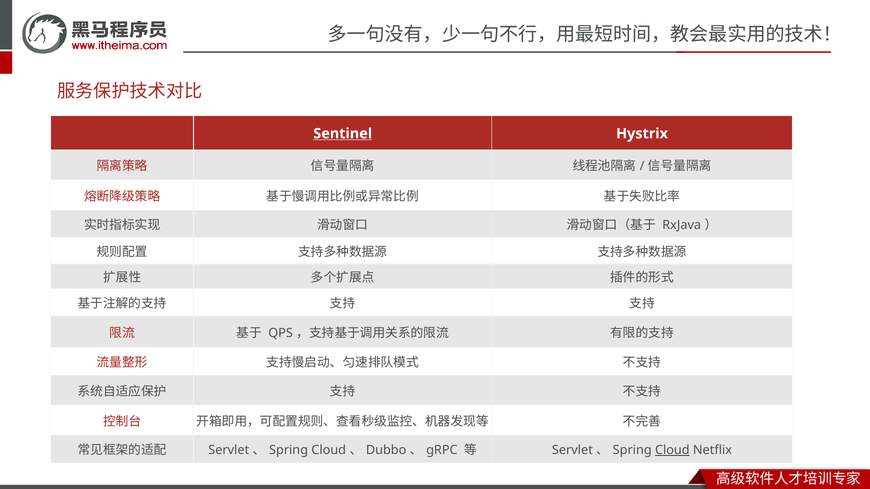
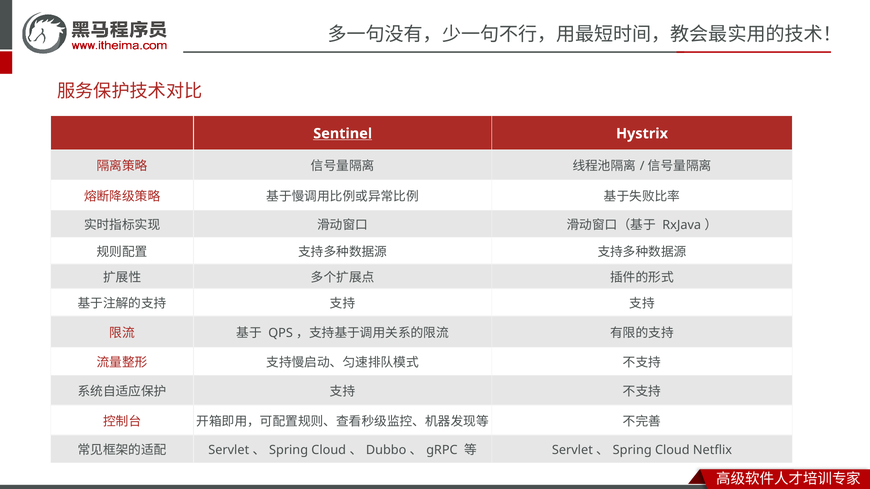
Cloud at (672, 451) underline: present -> none
